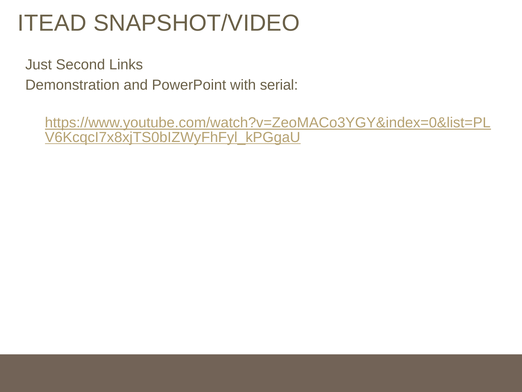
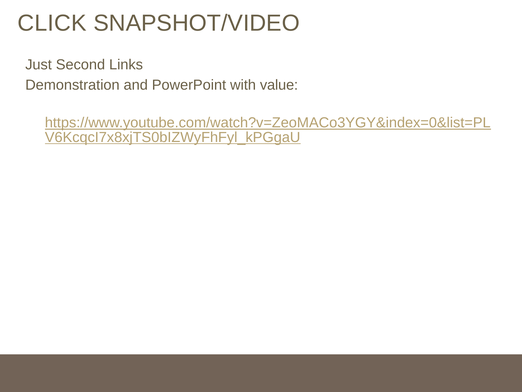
ITEAD: ITEAD -> CLICK
serial: serial -> value
